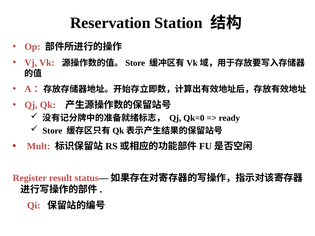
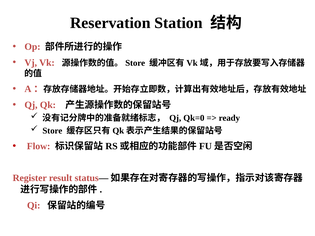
Mult: Mult -> Flow
